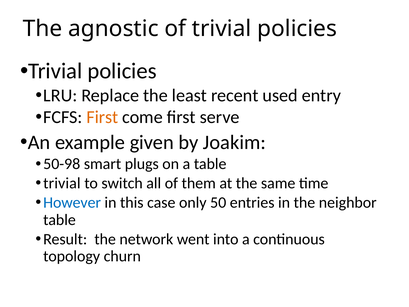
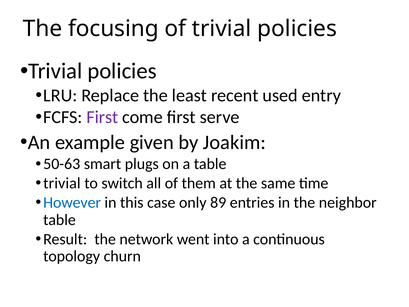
agnostic: agnostic -> focusing
First at (102, 117) colour: orange -> purple
50-98: 50-98 -> 50-63
50: 50 -> 89
